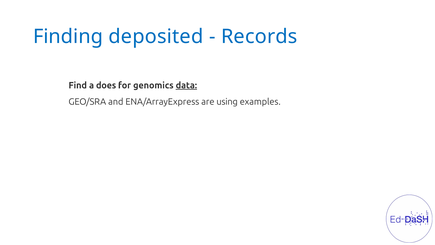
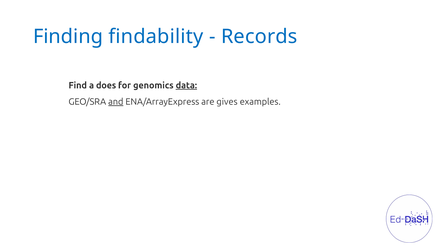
deposited: deposited -> findability
and underline: none -> present
using: using -> gives
